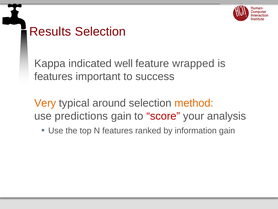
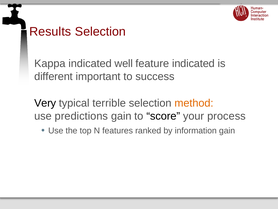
feature wrapped: wrapped -> indicated
features at (54, 76): features -> different
Very colour: orange -> black
around: around -> terrible
score colour: red -> black
analysis: analysis -> process
